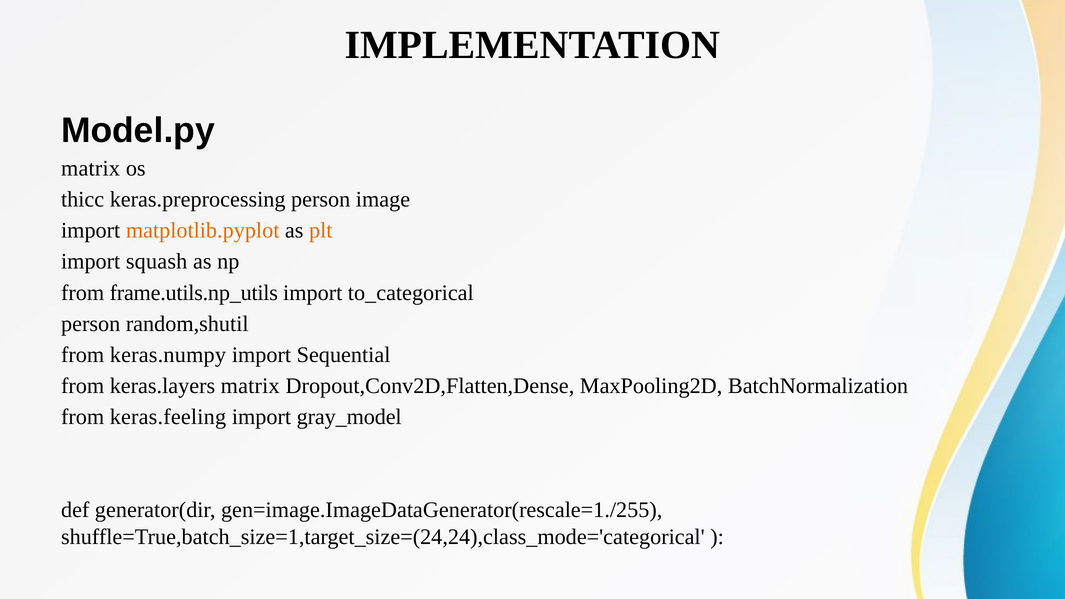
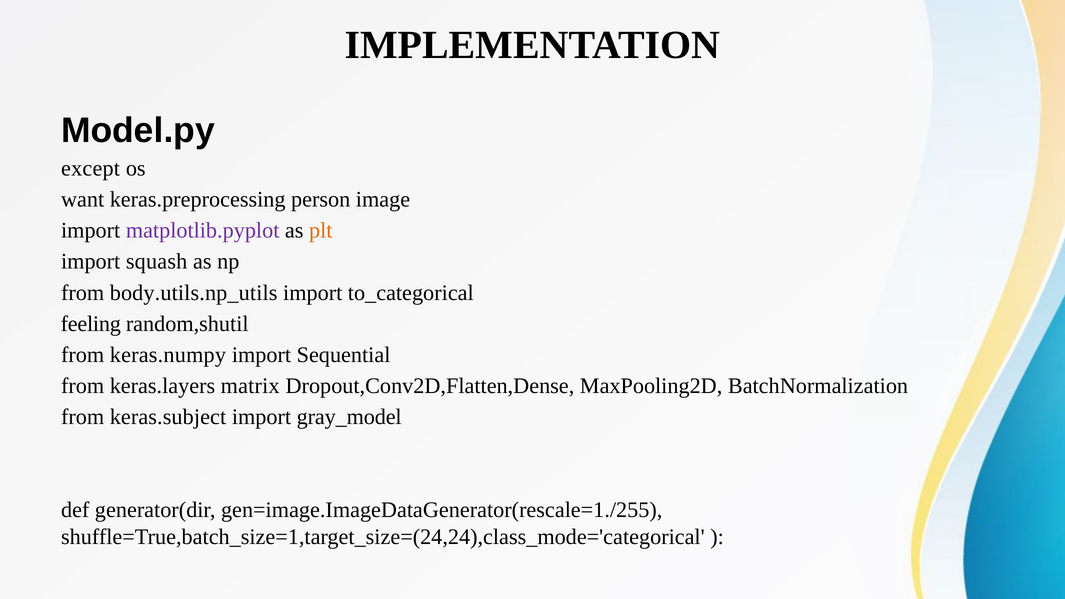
matrix at (91, 168): matrix -> except
thicc: thicc -> want
matplotlib.pyplot colour: orange -> purple
frame.utils.np_utils: frame.utils.np_utils -> body.utils.np_utils
person at (91, 324): person -> feeling
keras.feeling: keras.feeling -> keras.subject
